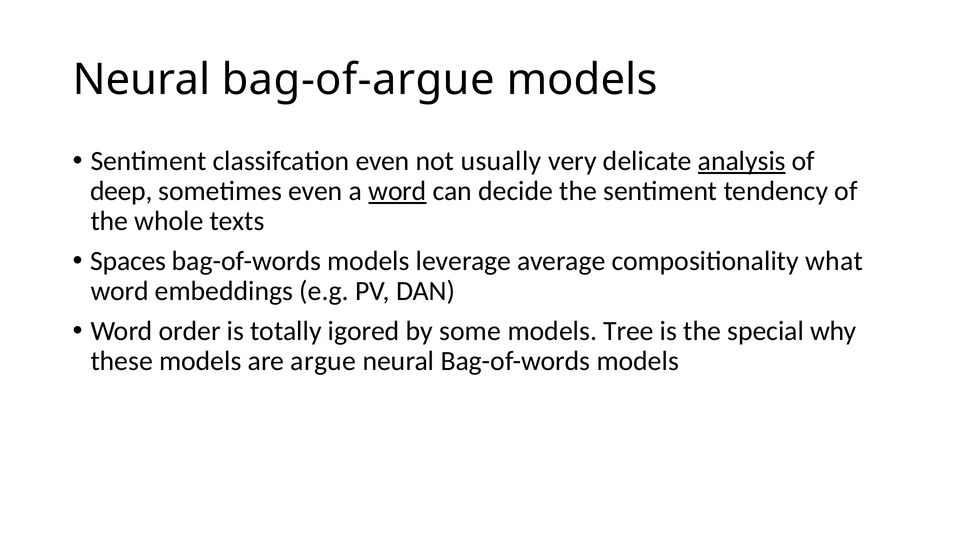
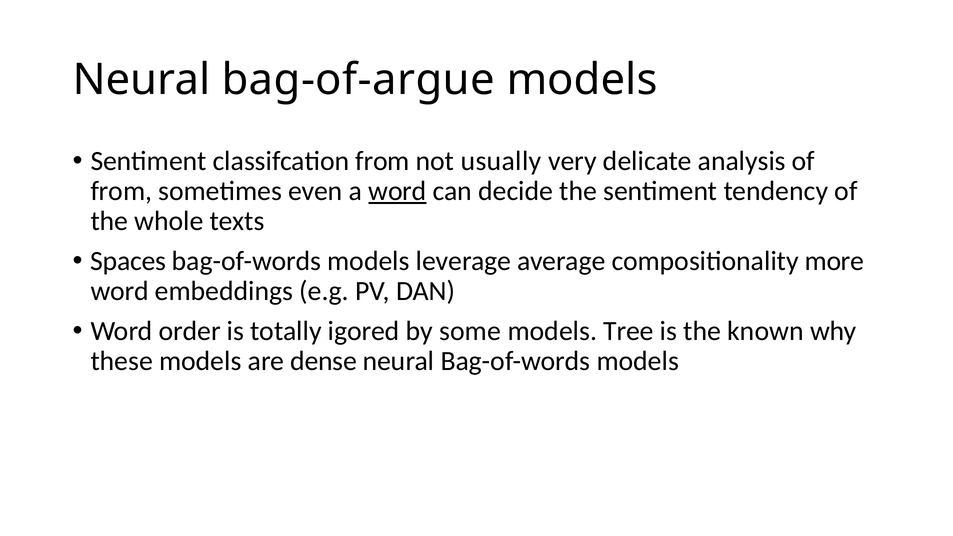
classifcation even: even -> from
analysis underline: present -> none
deep at (121, 191): deep -> from
what: what -> more
special: special -> known
argue: argue -> dense
